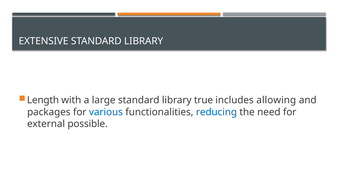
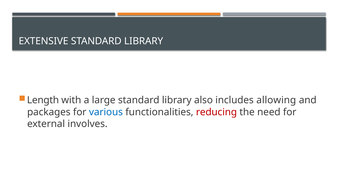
true: true -> also
reducing colour: blue -> red
possible: possible -> involves
